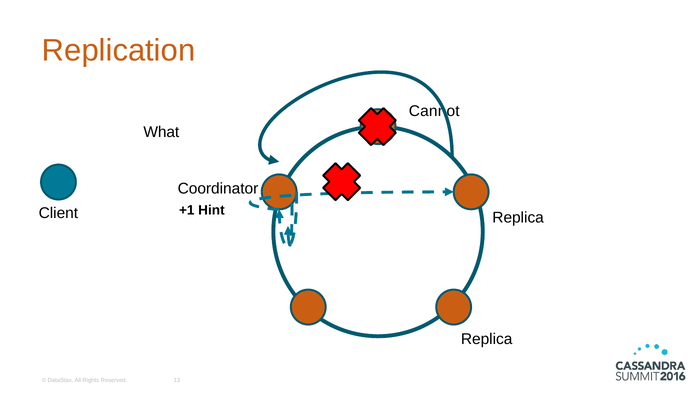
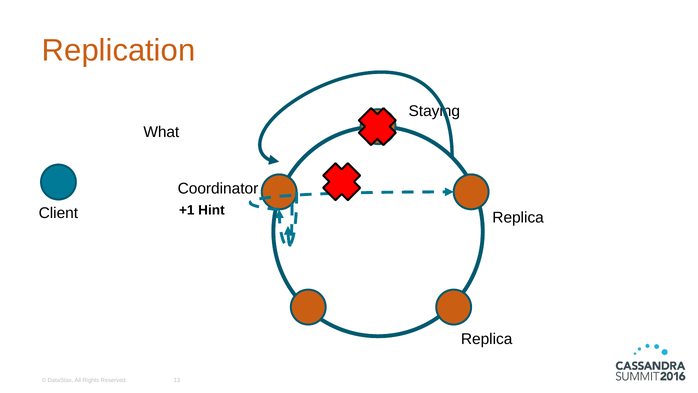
Cannot: Cannot -> Staying
